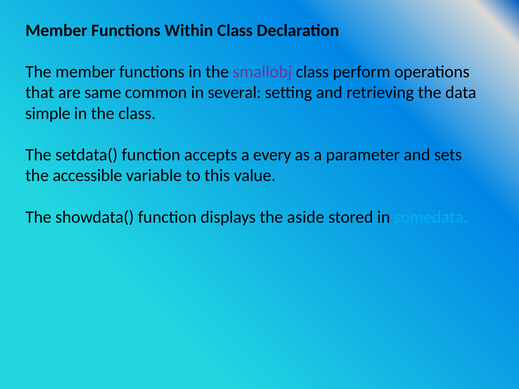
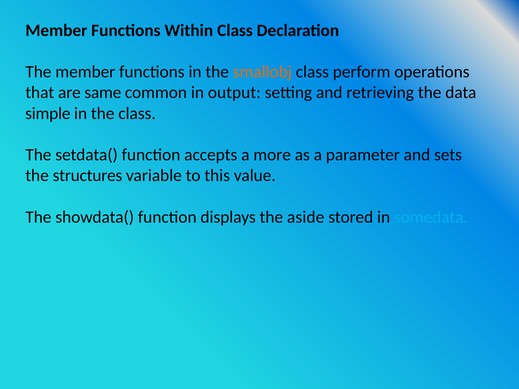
smallobj colour: purple -> orange
several: several -> output
every: every -> more
accessible: accessible -> structures
